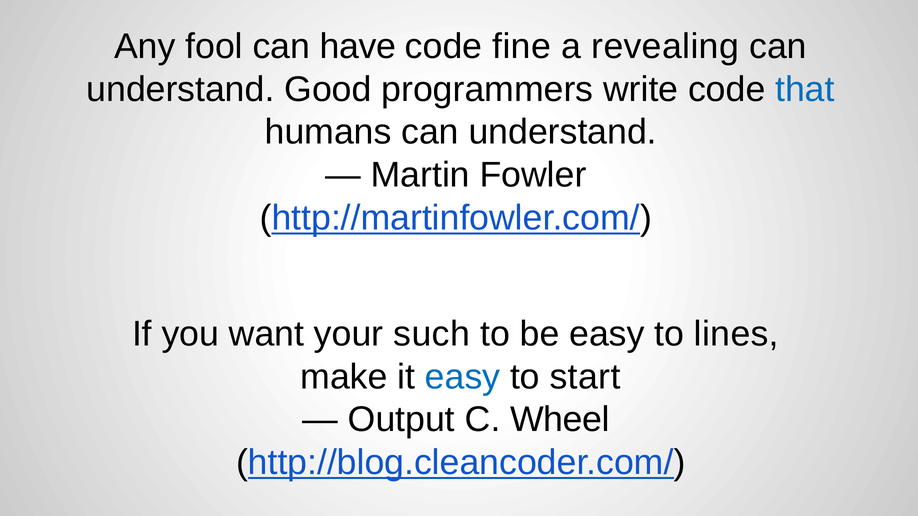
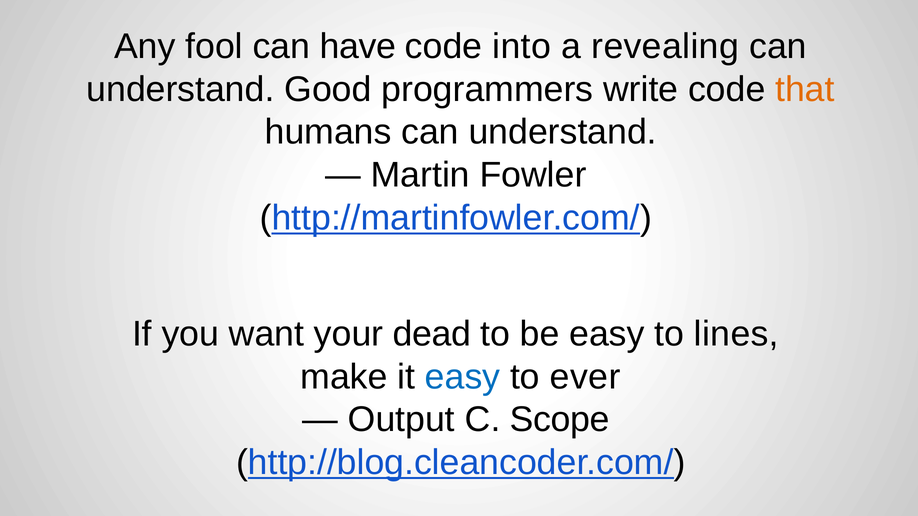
fine: fine -> into
that colour: blue -> orange
such: such -> dead
start: start -> ever
Wheel: Wheel -> Scope
